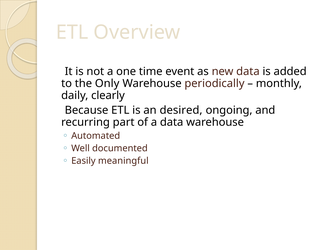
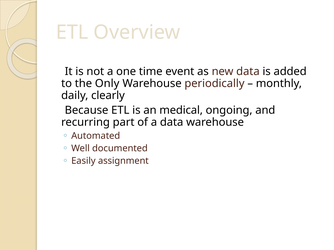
desired: desired -> medical
meaningful: meaningful -> assignment
